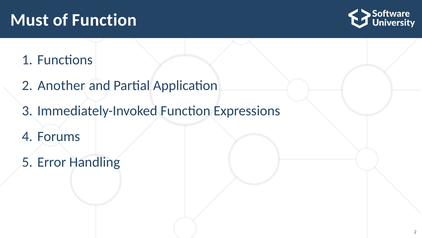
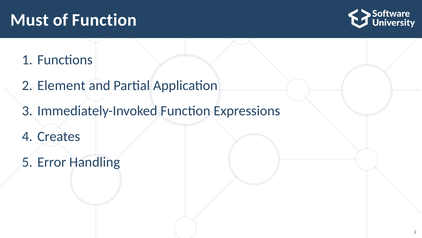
Another: Another -> Element
Forums: Forums -> Creates
